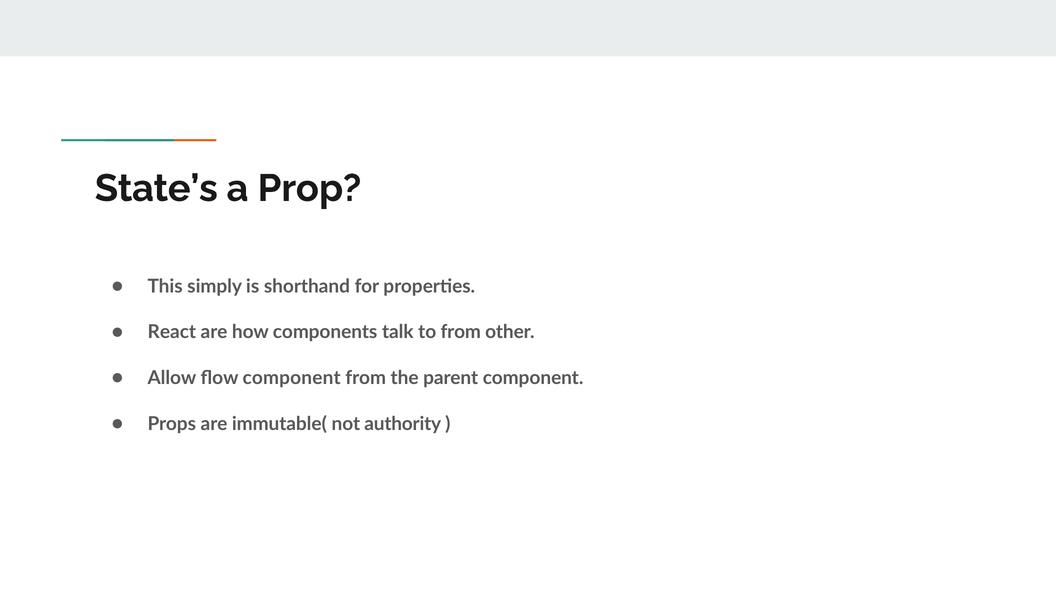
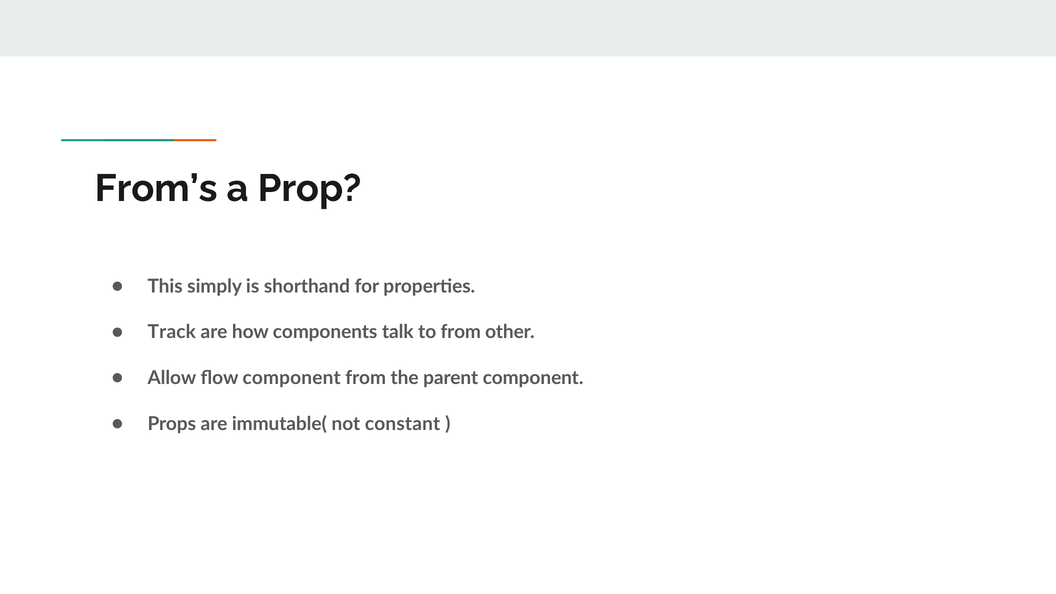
State’s: State’s -> From’s
React: React -> Track
authority: authority -> constant
